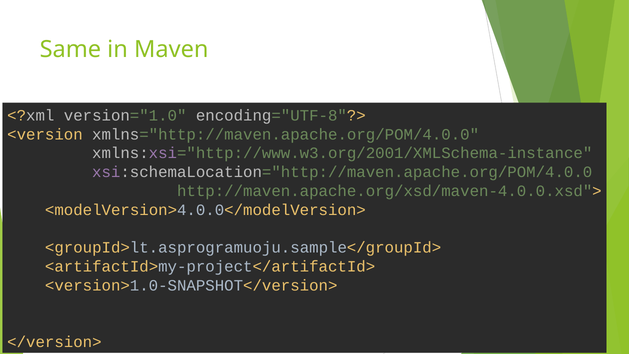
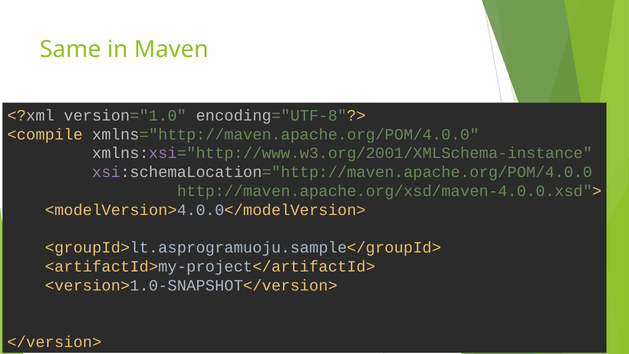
<version: <version -> <compile
